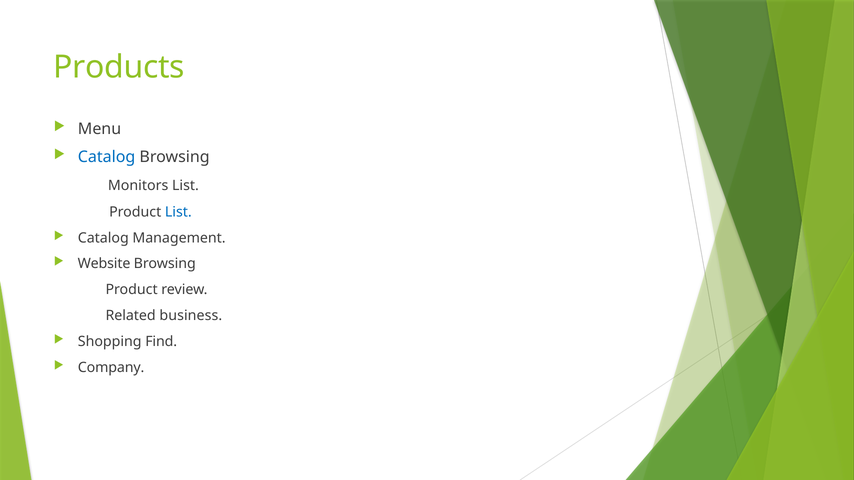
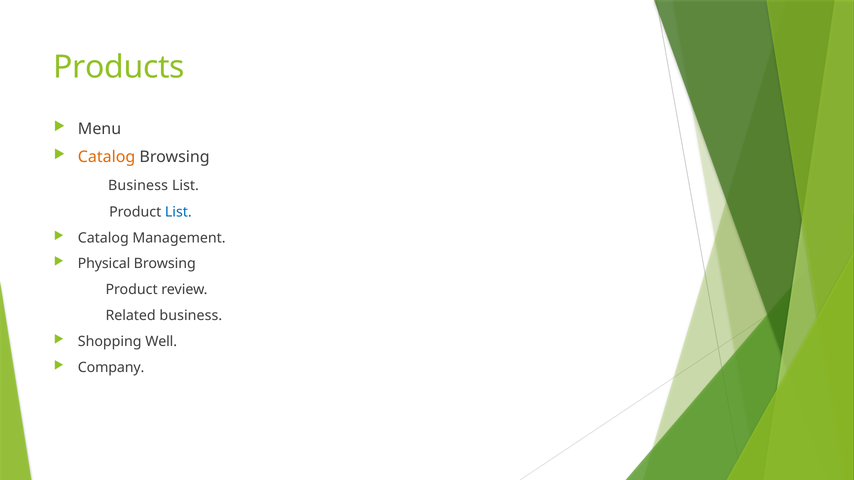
Catalog at (107, 157) colour: blue -> orange
Monitors at (138, 186): Monitors -> Business
Website: Website -> Physical
Find: Find -> Well
